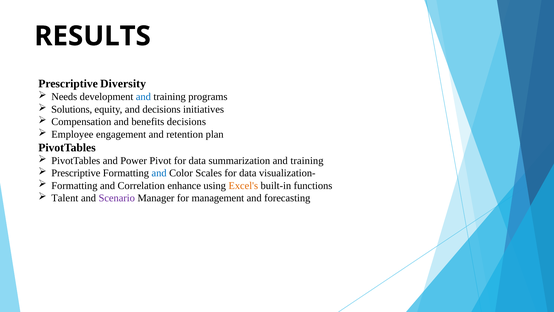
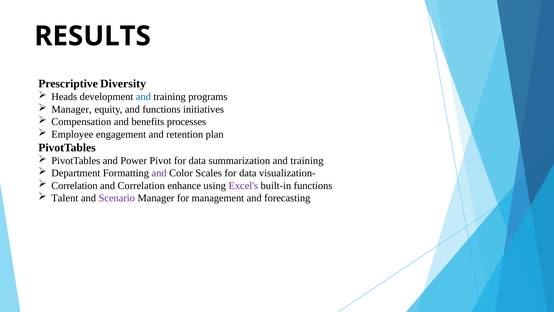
Needs: Needs -> Heads
Solutions at (72, 109): Solutions -> Manager
and decisions: decisions -> functions
benefits decisions: decisions -> processes
Prescriptive at (76, 173): Prescriptive -> Department
and at (159, 173) colour: blue -> purple
Formatting at (74, 185): Formatting -> Correlation
Excel's colour: orange -> purple
